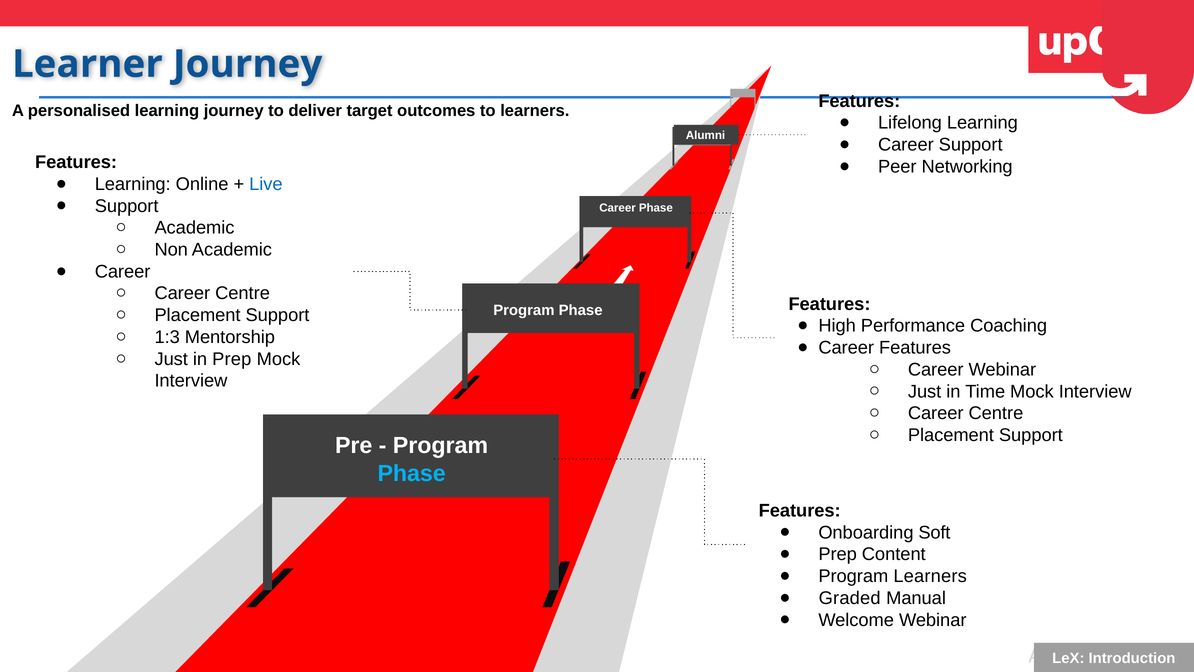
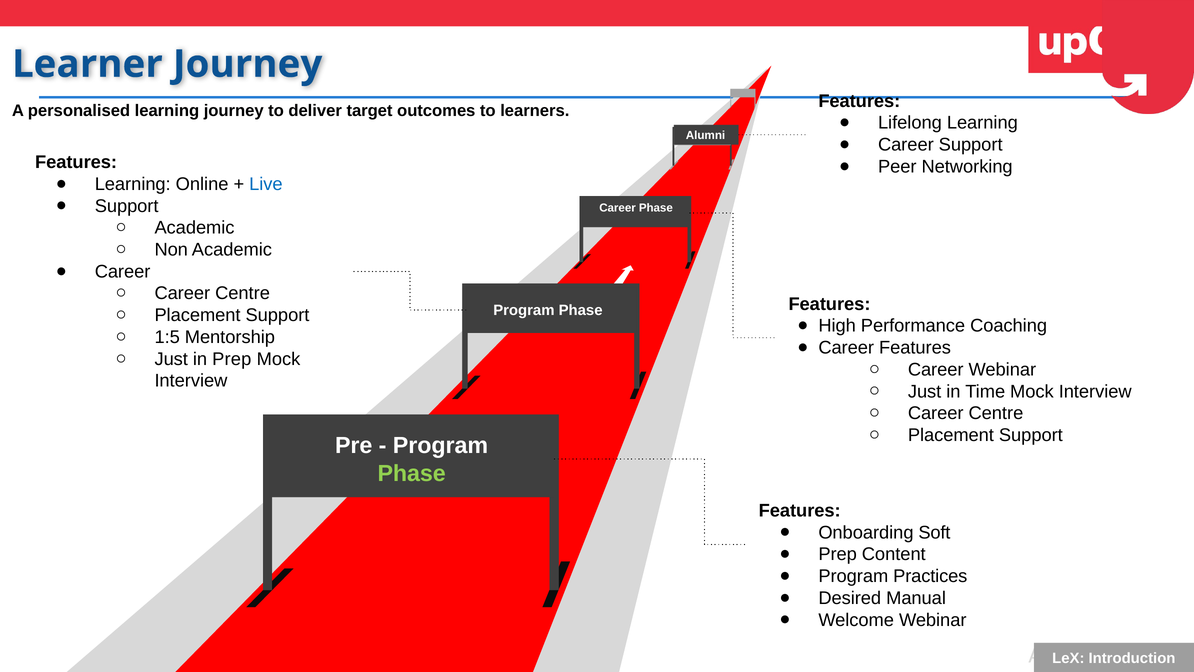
1:3: 1:3 -> 1:5
Phase at (412, 473) colour: light blue -> light green
Program Learners: Learners -> Practices
Graded: Graded -> Desired
